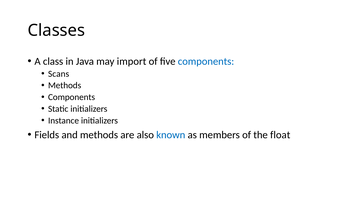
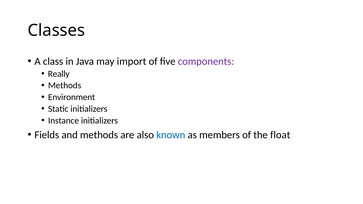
components at (206, 61) colour: blue -> purple
Scans: Scans -> Really
Components at (72, 97): Components -> Environment
